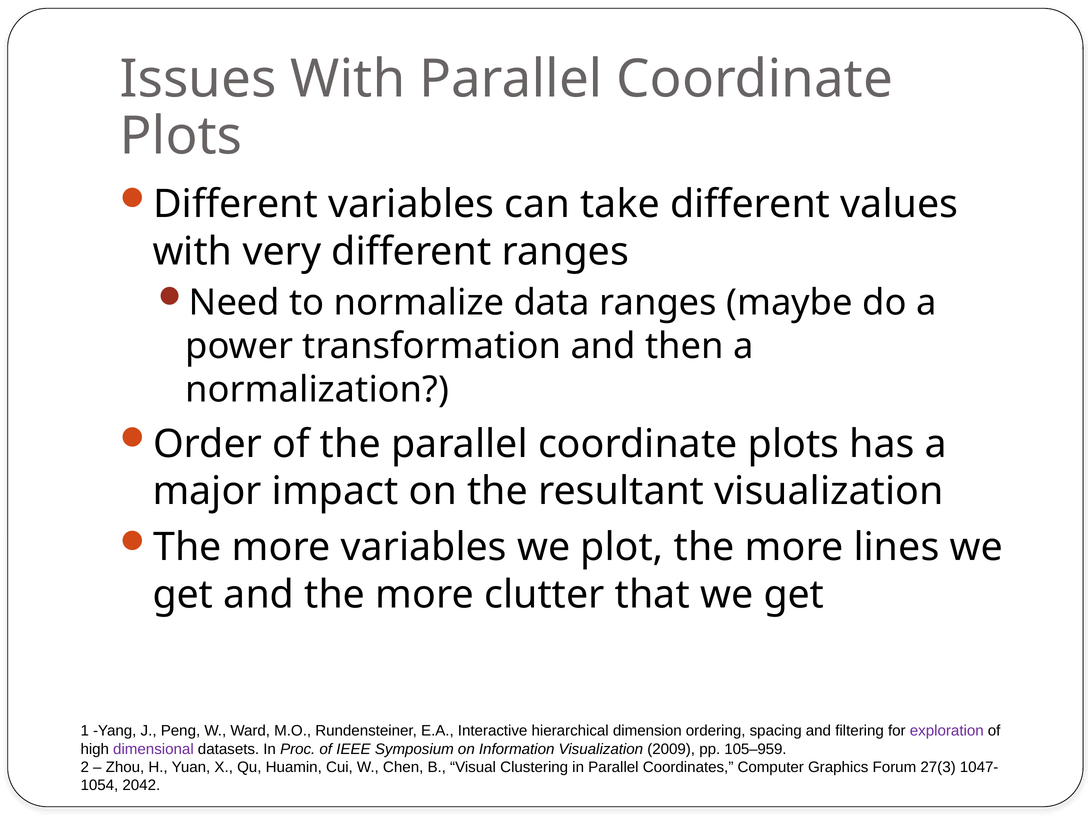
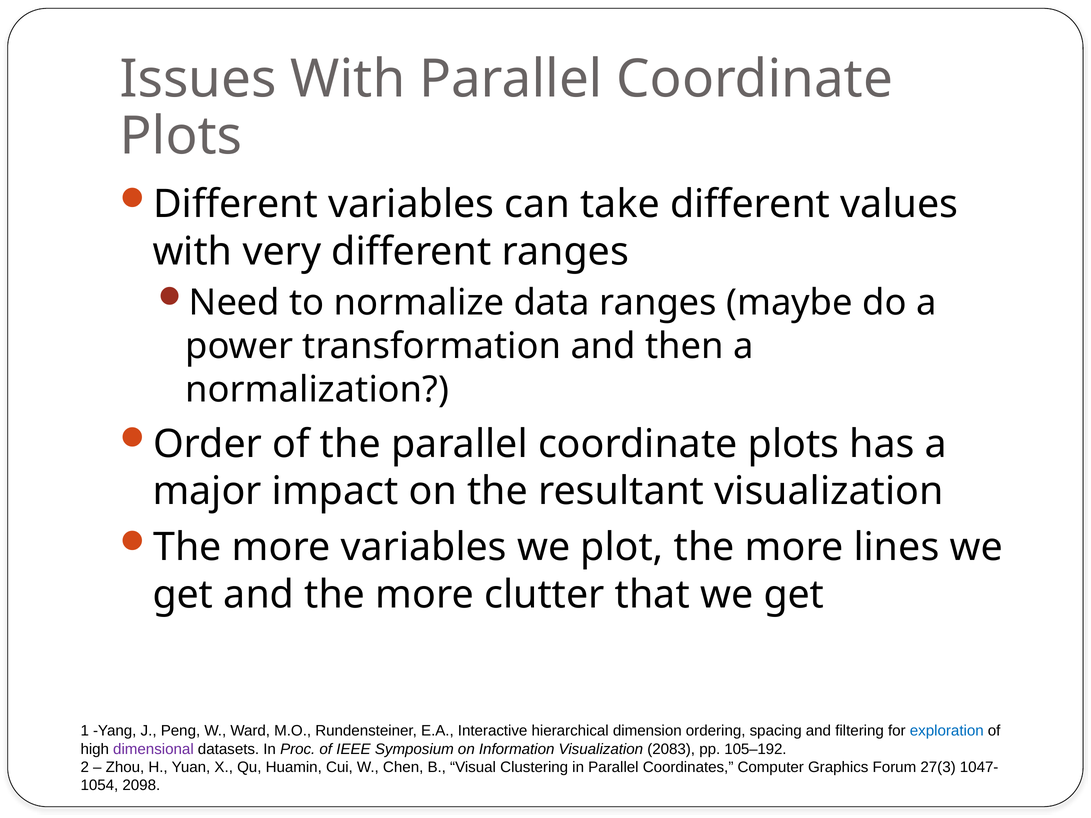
exploration colour: purple -> blue
2009: 2009 -> 2083
105–959: 105–959 -> 105–192
2042: 2042 -> 2098
